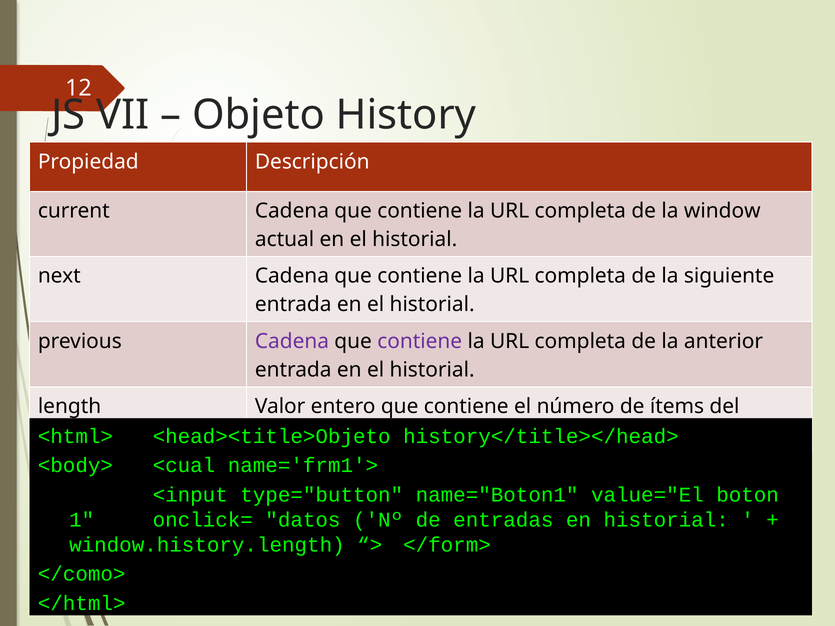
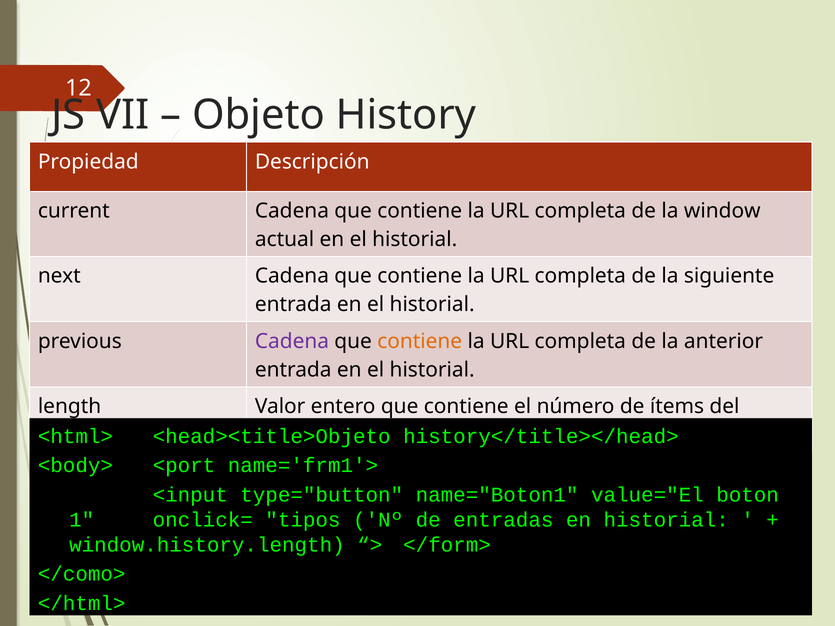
contiene at (420, 341) colour: purple -> orange
<cual: <cual -> <port
datos: datos -> tipos
